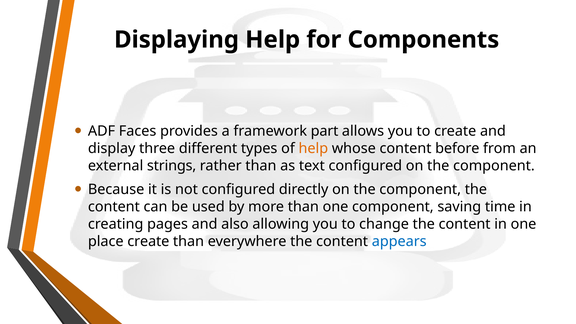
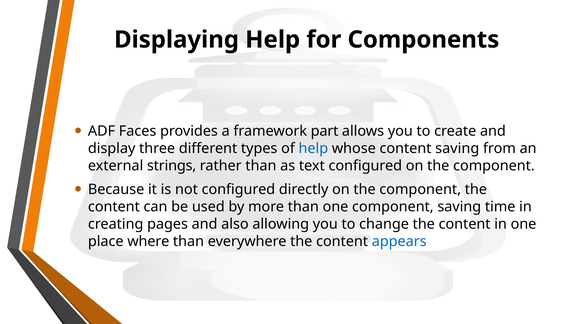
help at (313, 148) colour: orange -> blue
content before: before -> saving
place create: create -> where
